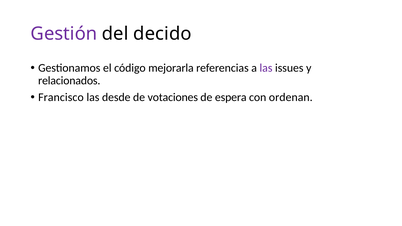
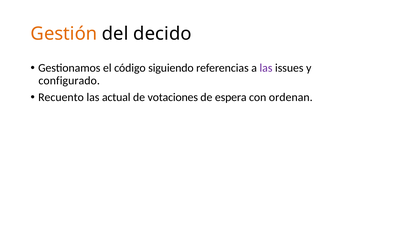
Gestión colour: purple -> orange
mejorarla: mejorarla -> siguiendo
relacionados: relacionados -> configurado
Francisco: Francisco -> Recuento
desde: desde -> actual
